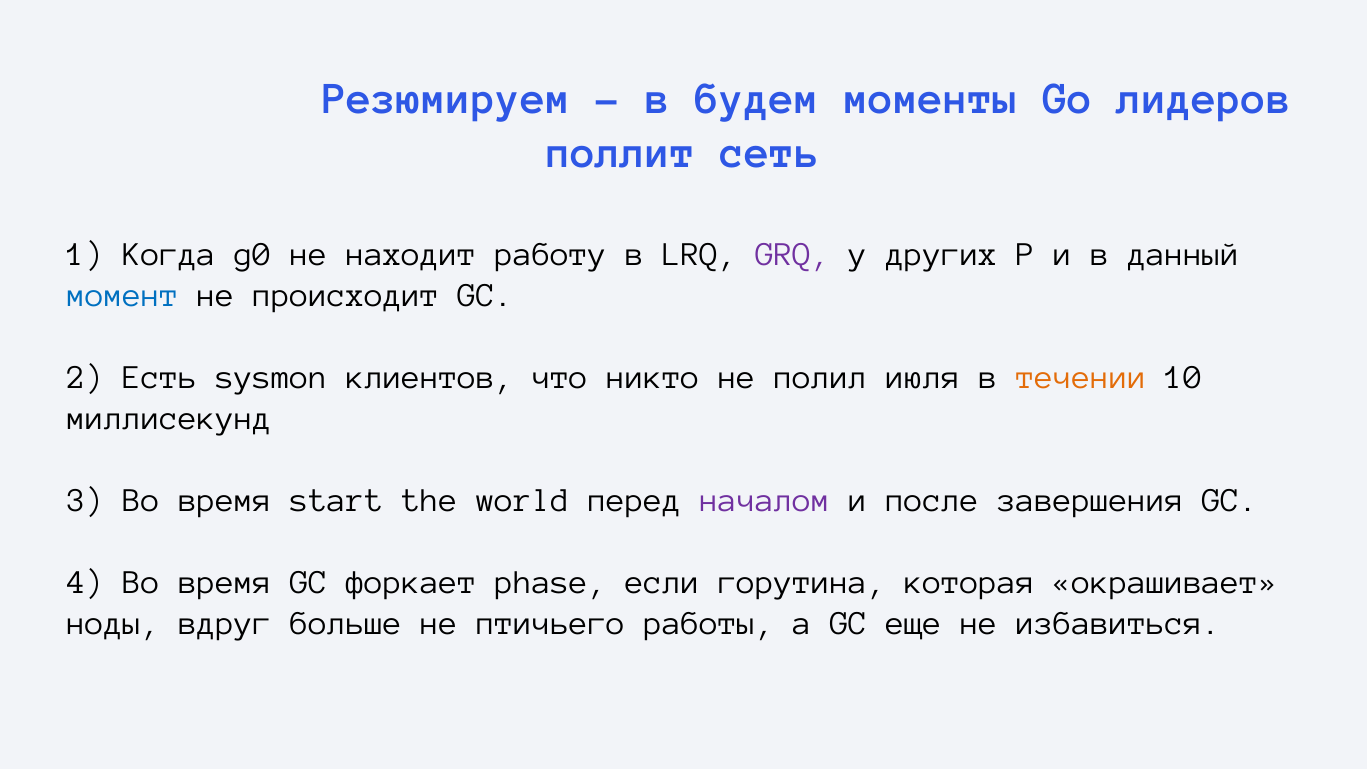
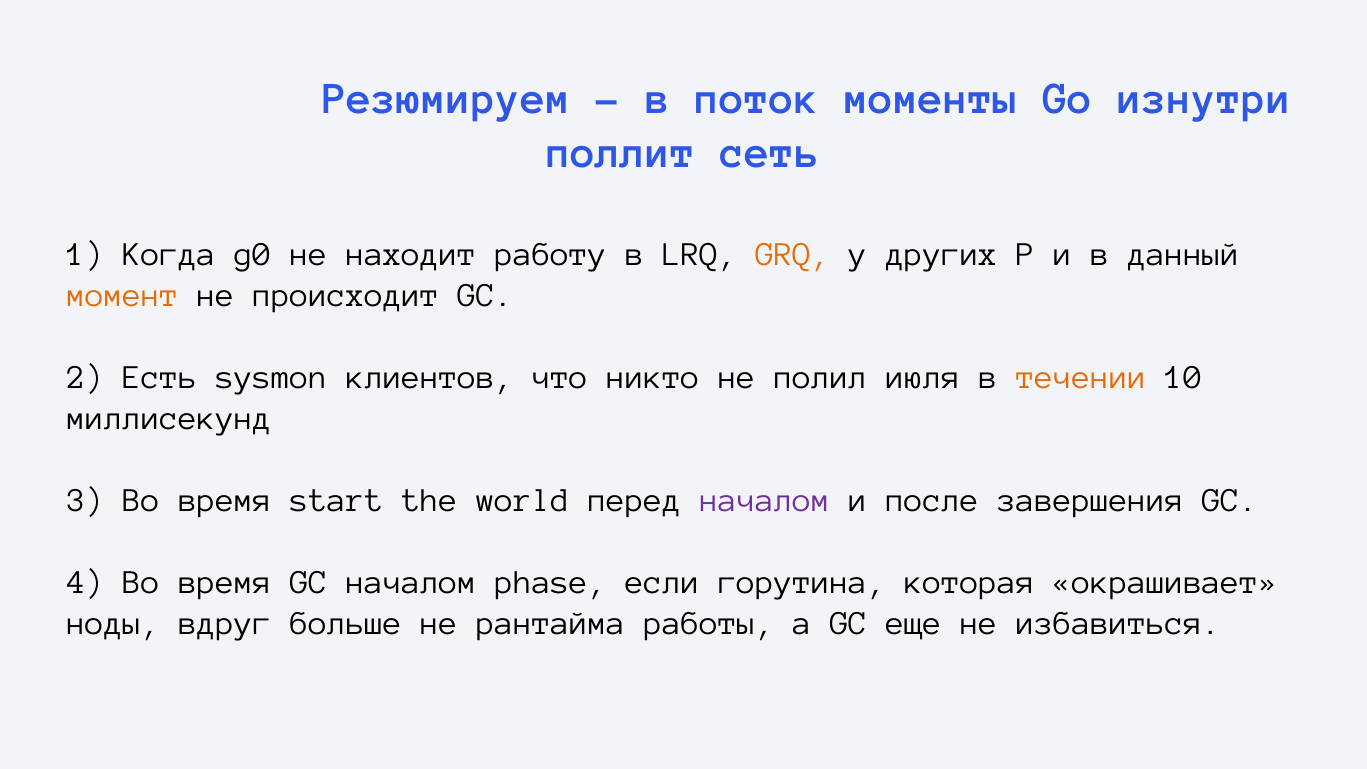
будем: будем -> поток
лидеров: лидеров -> изнутри
GRQ colour: purple -> orange
момент colour: blue -> orange
GC форкает: форкает -> началом
птичьего: птичьего -> рантайма
